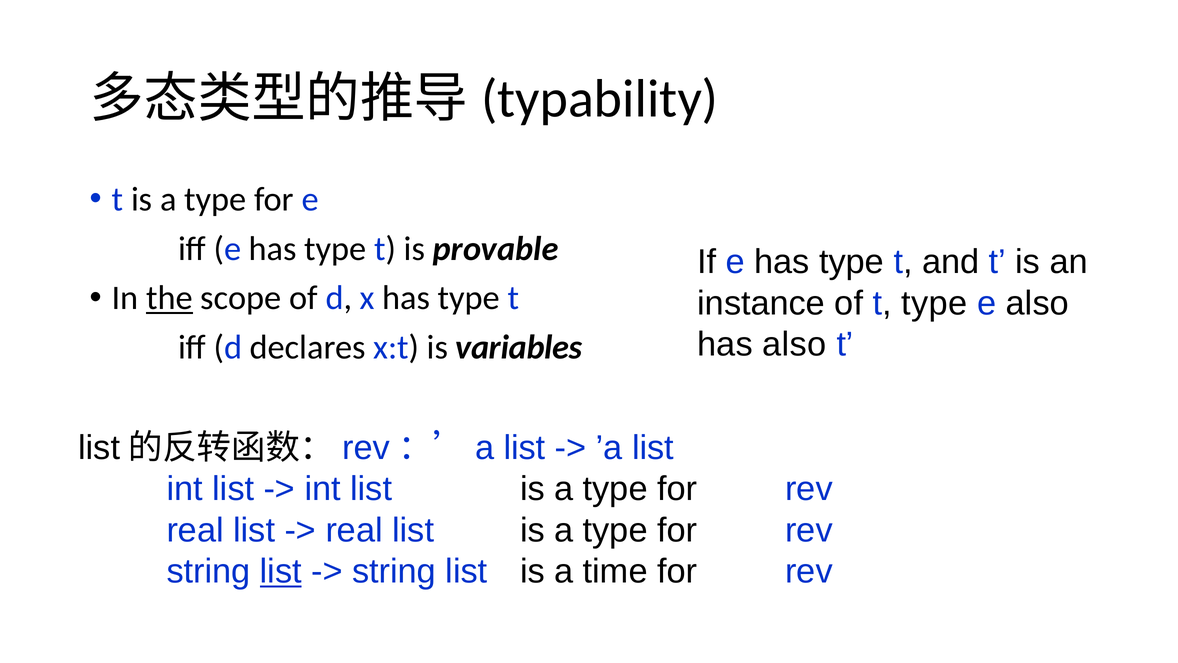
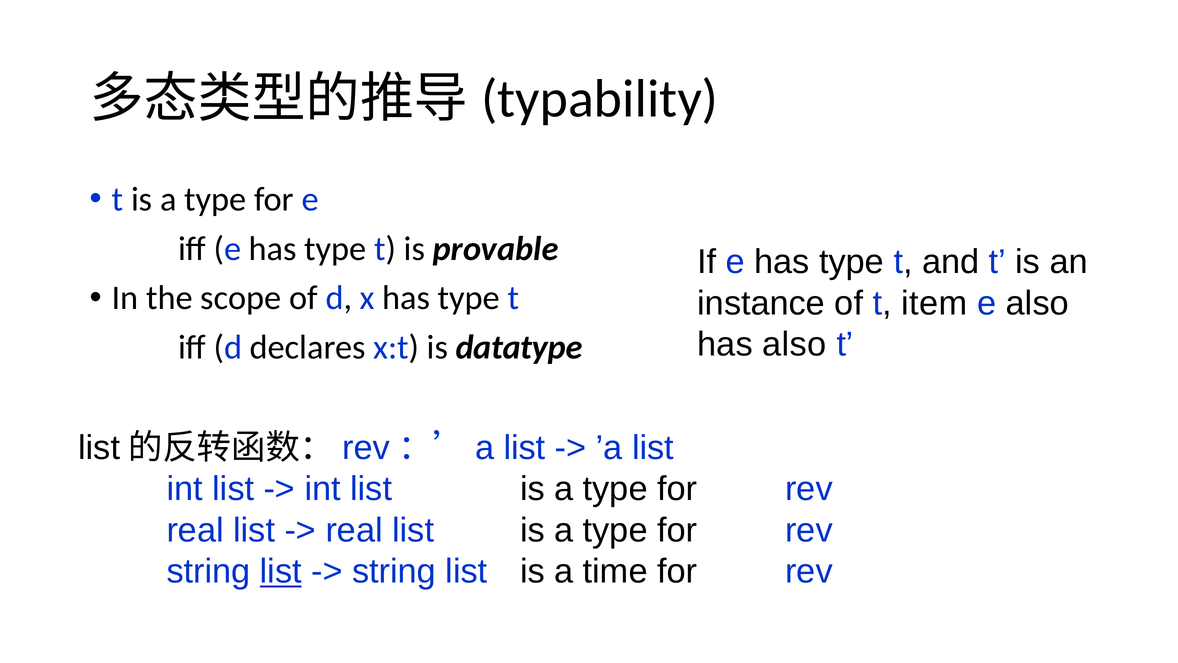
the underline: present -> none
t type: type -> item
variables: variables -> datatype
